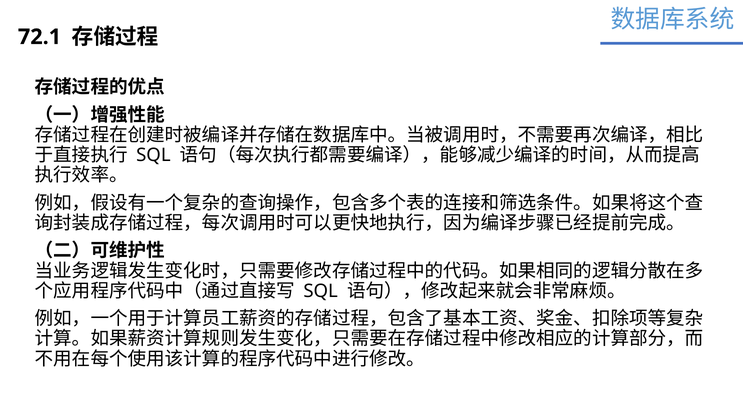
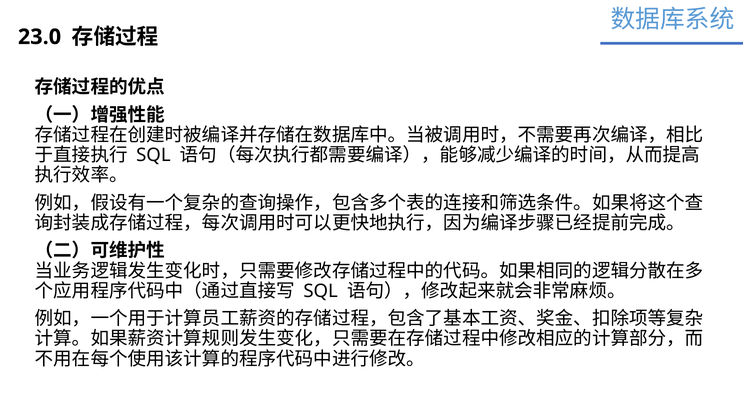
72.1: 72.1 -> 23.0
